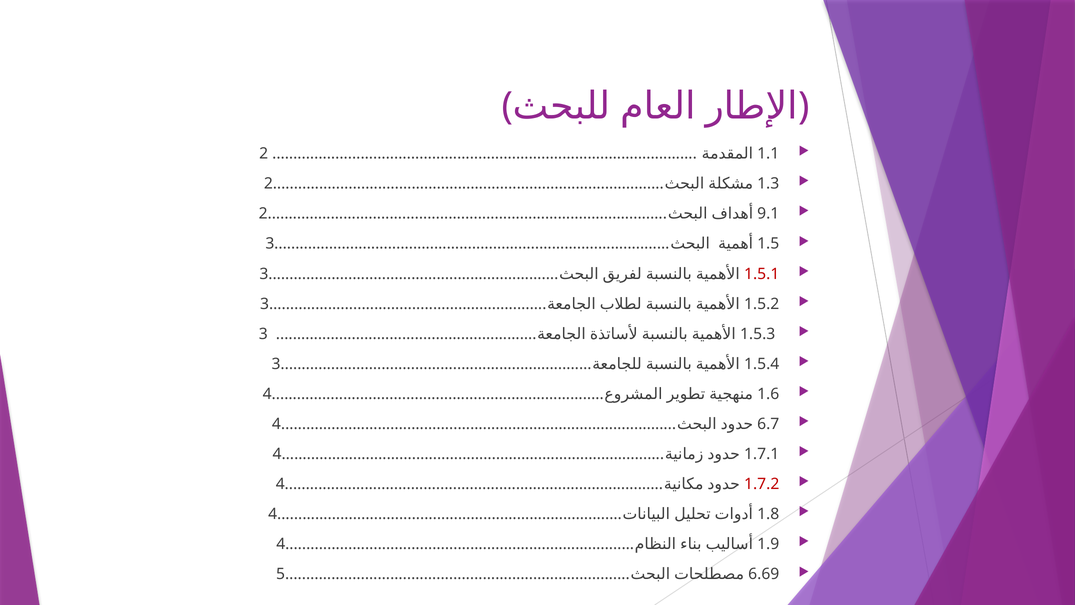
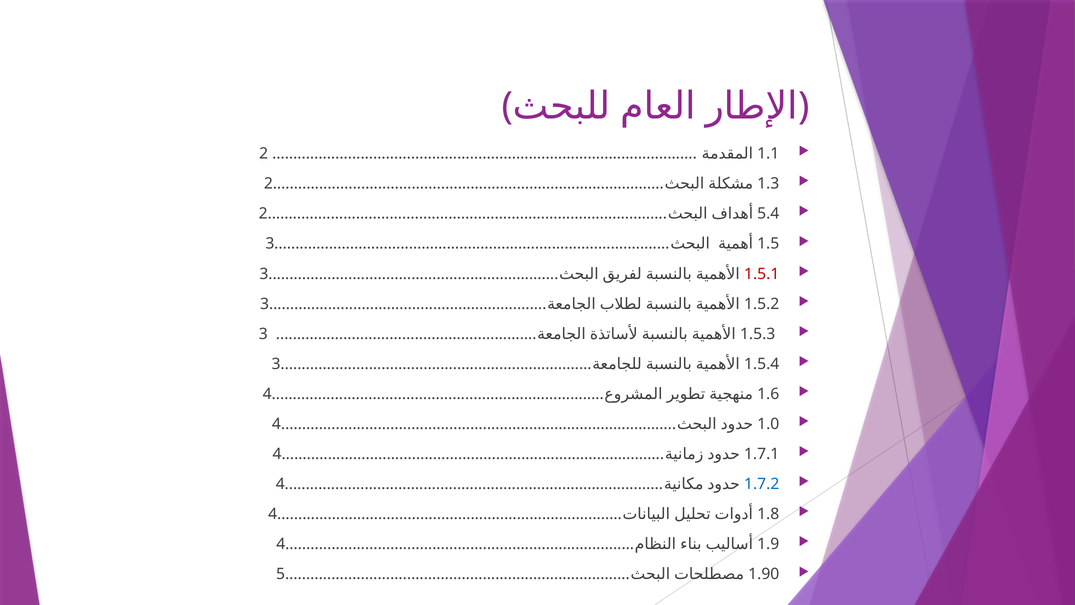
9.1: 9.1 -> 5.4
6.7: 6.7 -> 1.0
1.7.2 colour: red -> blue
6.69: 6.69 -> 1.90
